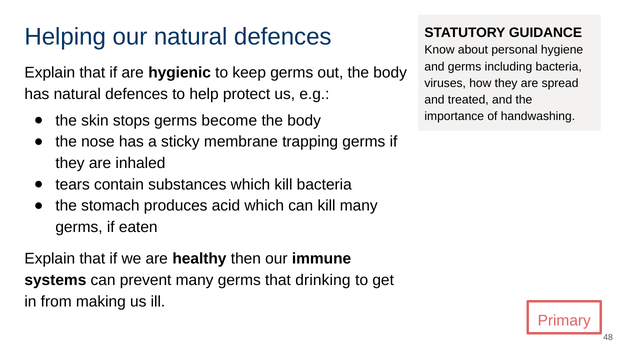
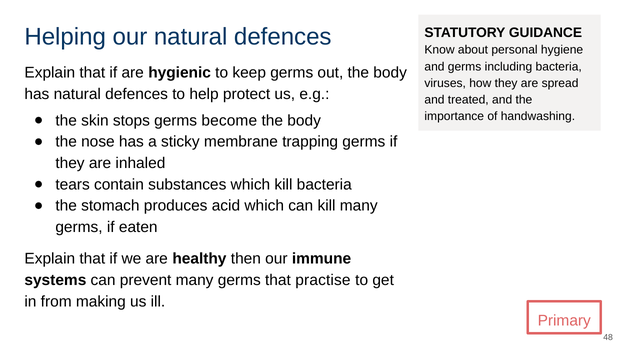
drinking: drinking -> practise
